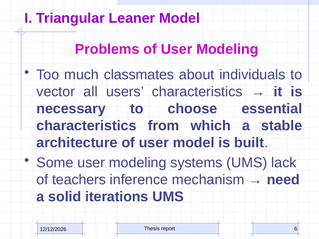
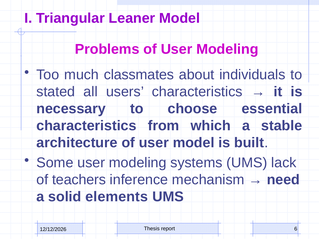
vector: vector -> stated
iterations: iterations -> elements
